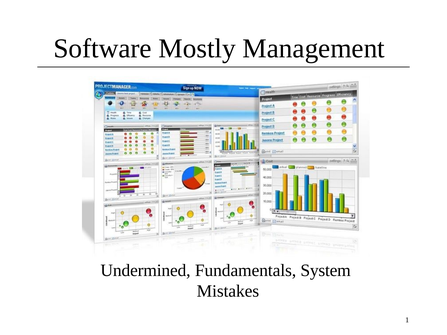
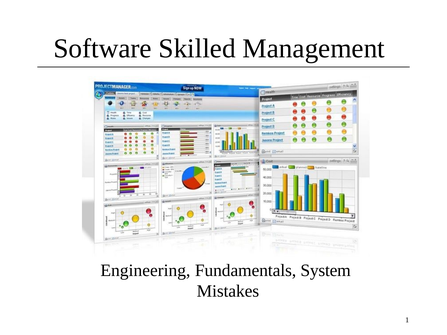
Mostly: Mostly -> Skilled
Undermined: Undermined -> Engineering
